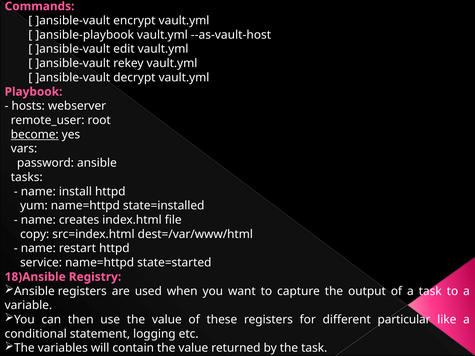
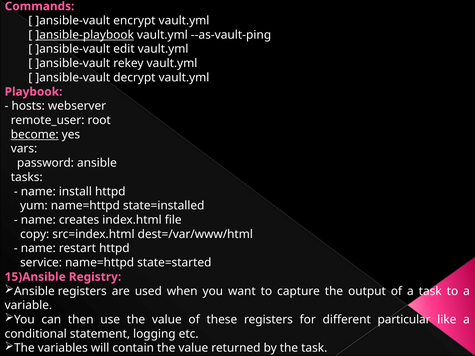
]ansible-playbook underline: none -> present
--as-vault-host: --as-vault-host -> --as-vault-ping
18)Ansible: 18)Ansible -> 15)Ansible
